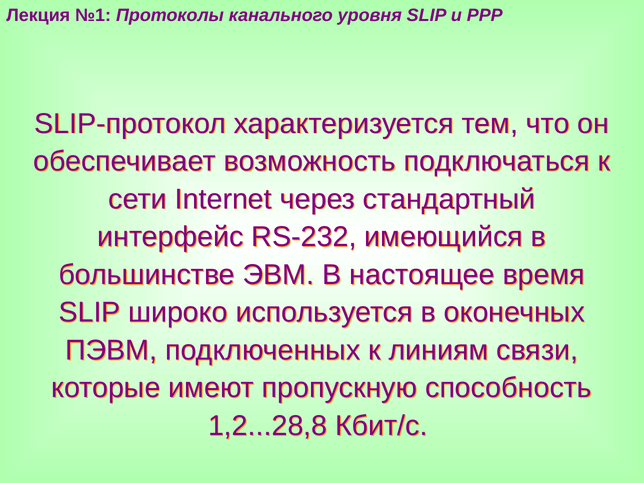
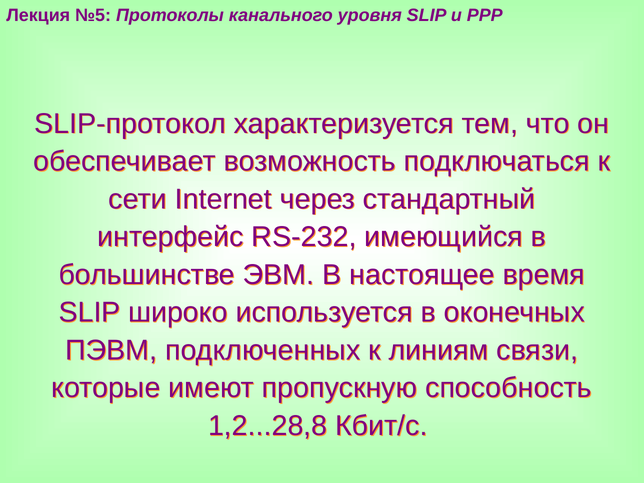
№1: №1 -> №5
